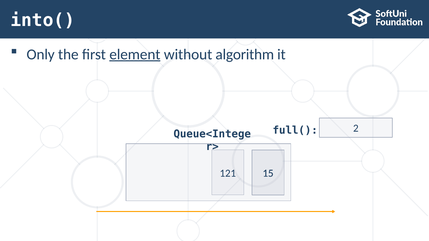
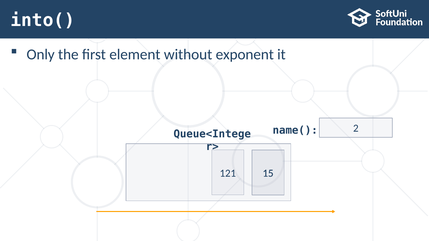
element underline: present -> none
algorithm: algorithm -> exponent
full(: full( -> name(
